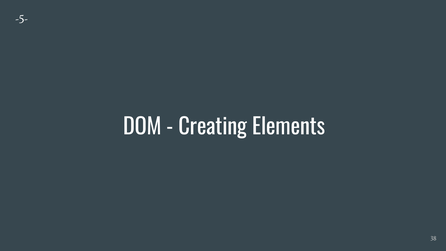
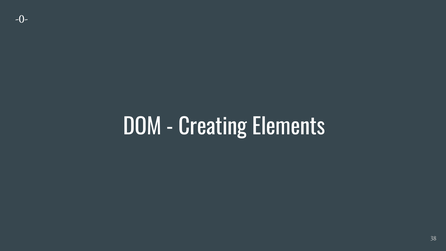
-5-: -5- -> -0-
